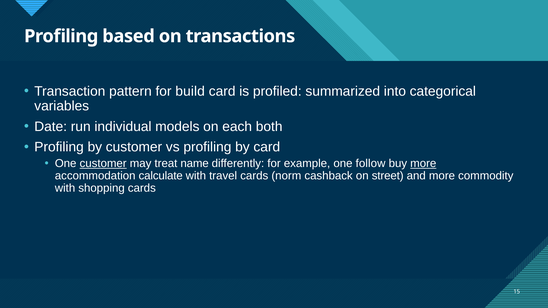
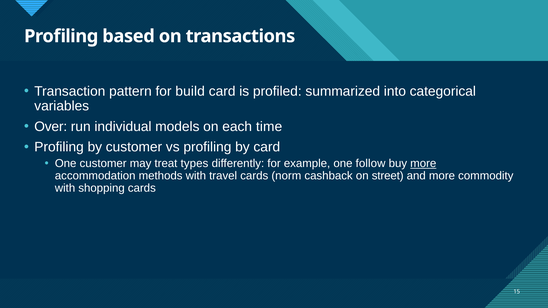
Date: Date -> Over
both: both -> time
customer at (103, 164) underline: present -> none
name: name -> types
calculate: calculate -> methods
